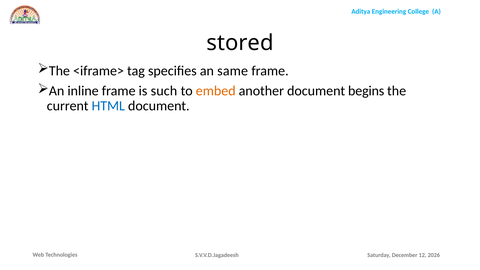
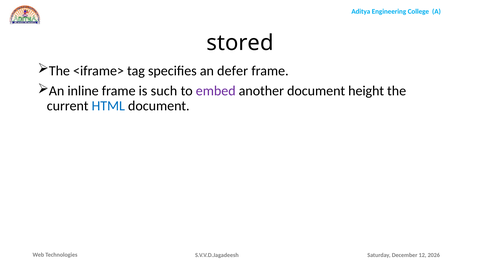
same: same -> defer
embed colour: orange -> purple
begins: begins -> height
